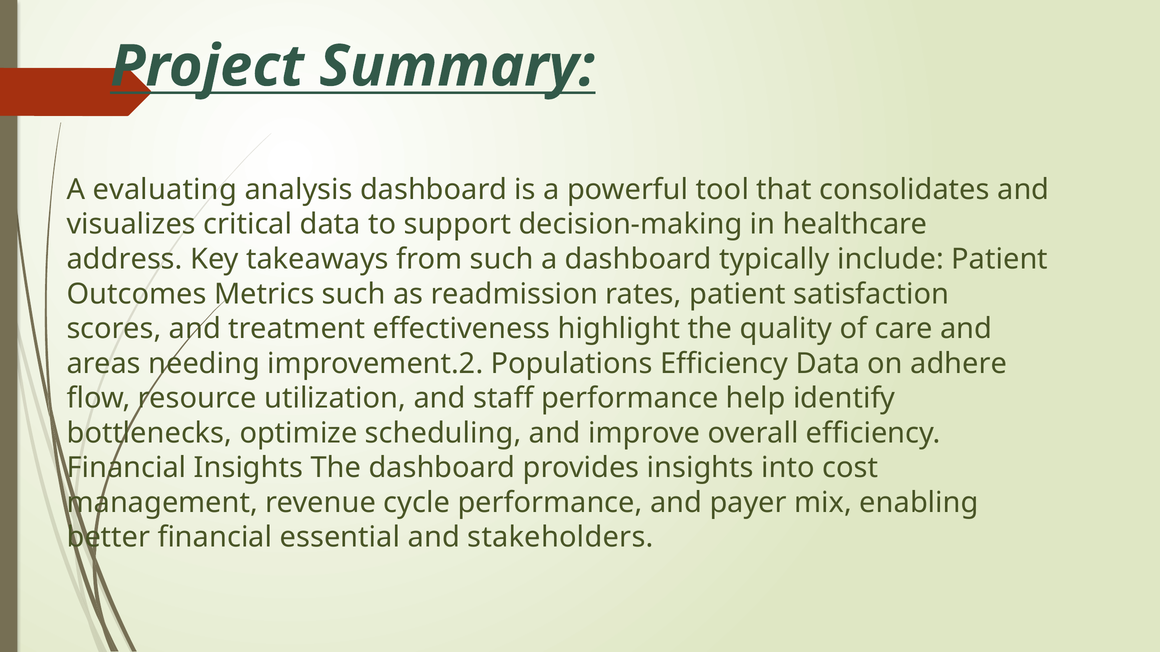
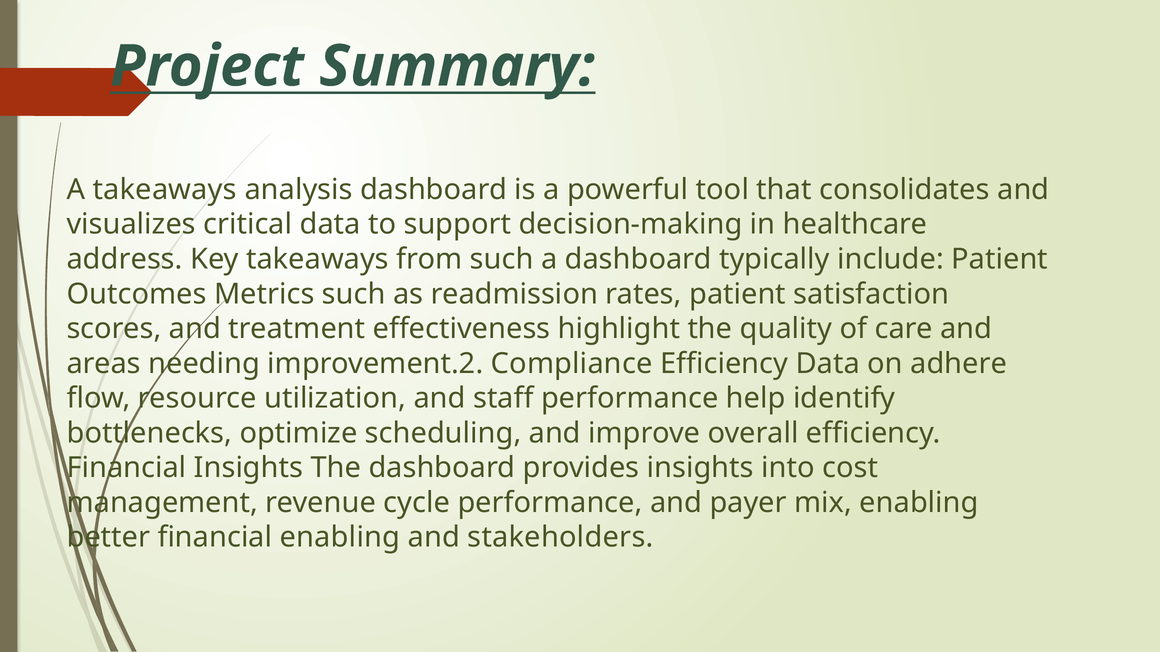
A evaluating: evaluating -> takeaways
Populations: Populations -> Compliance
financial essential: essential -> enabling
